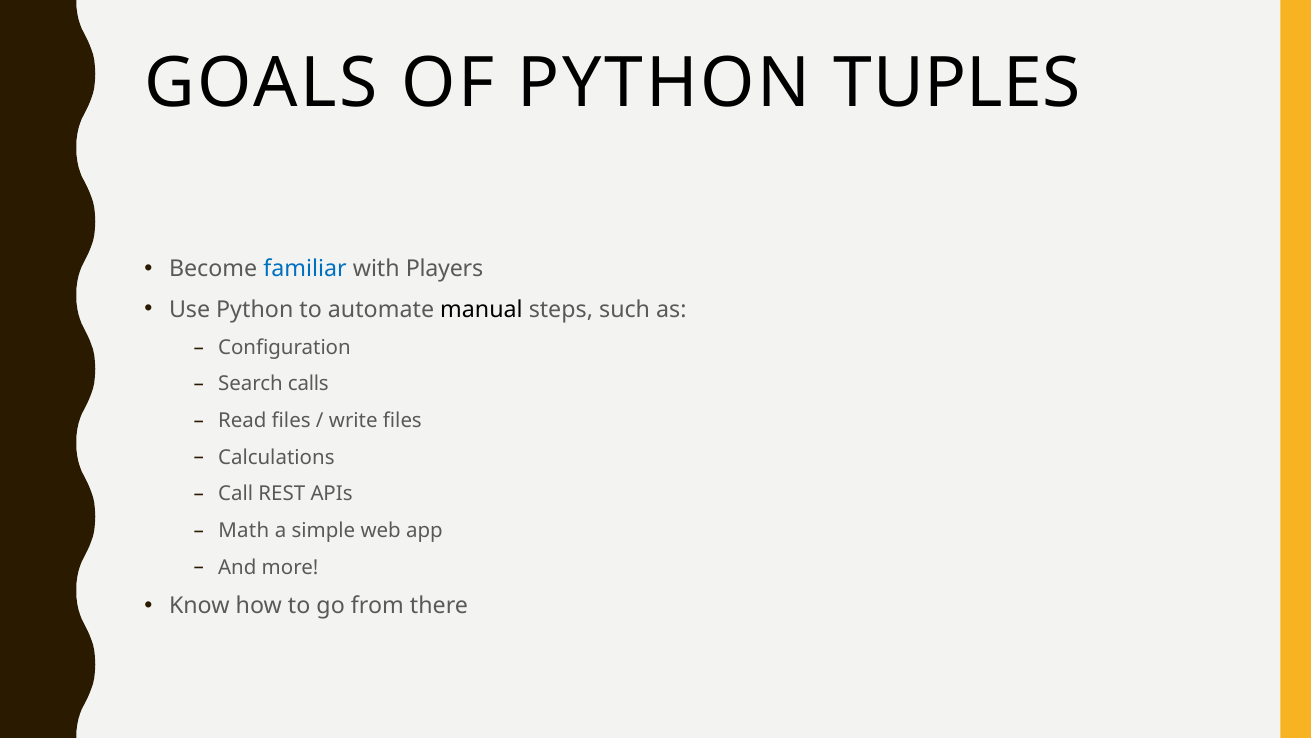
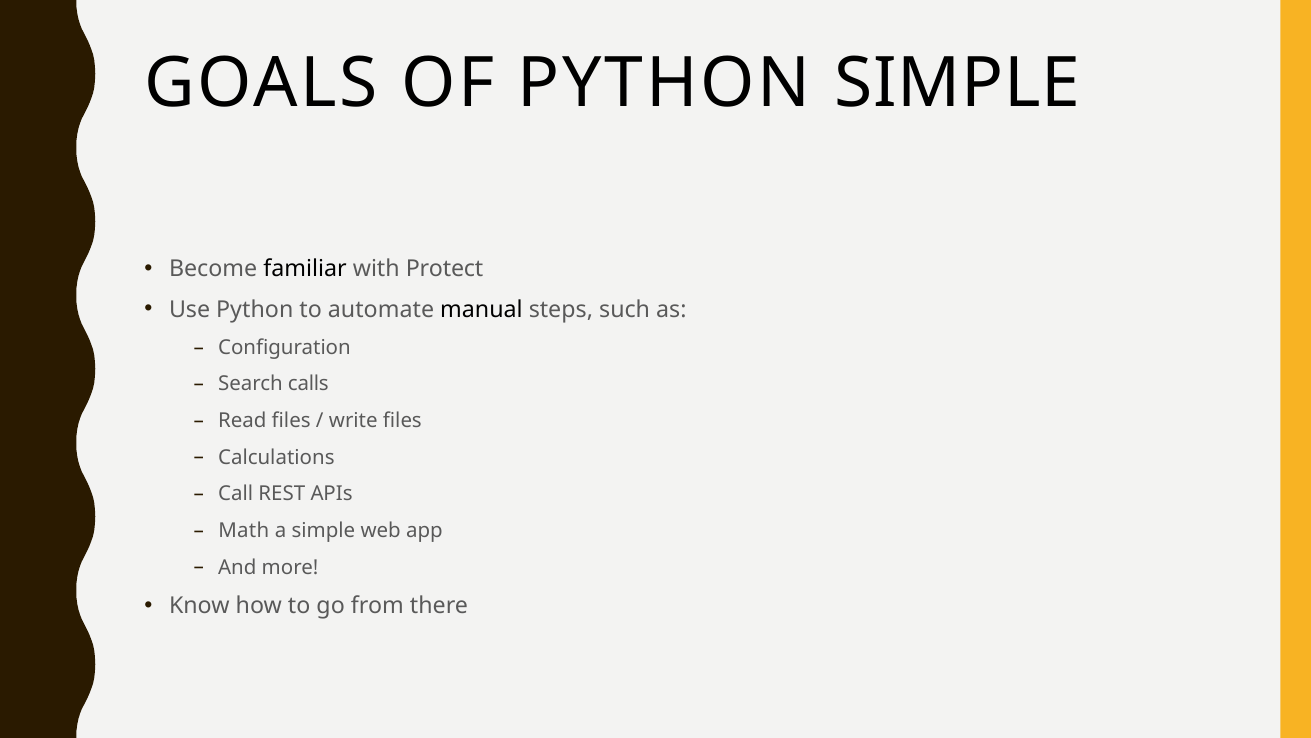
PYTHON TUPLES: TUPLES -> SIMPLE
familiar colour: blue -> black
Players: Players -> Protect
